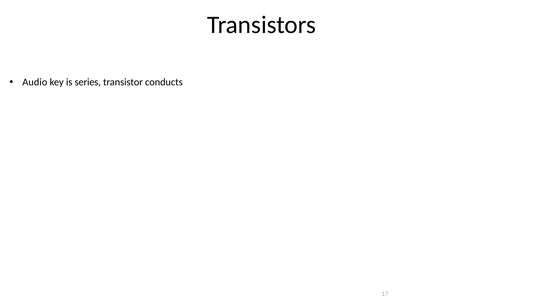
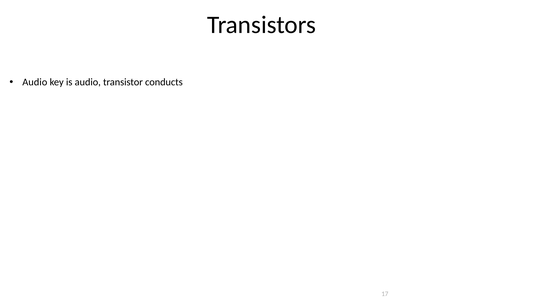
is series: series -> audio
